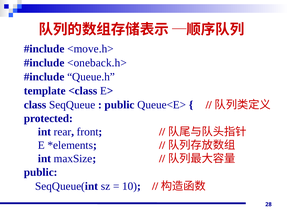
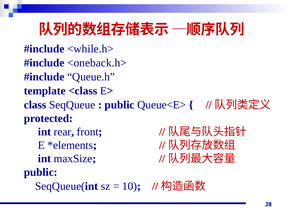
<move.h>: <move.h> -> <while.h>
